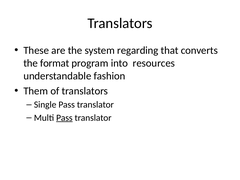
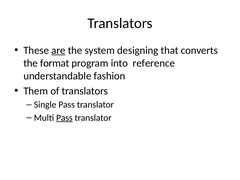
are underline: none -> present
regarding: regarding -> designing
resources: resources -> reference
